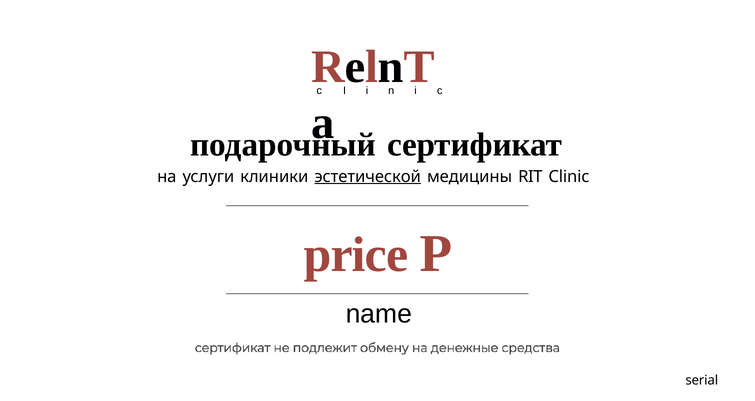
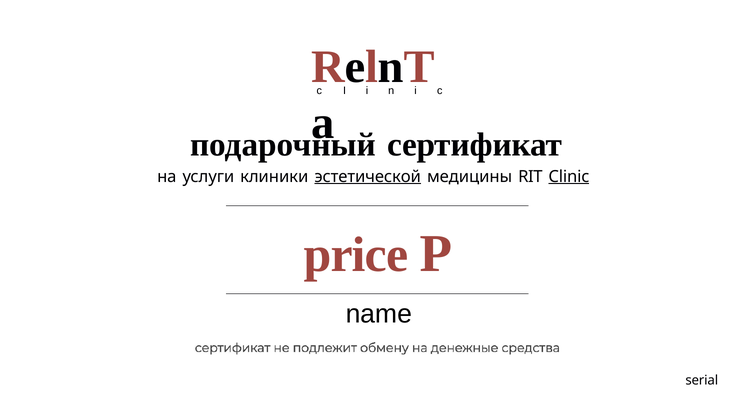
Clinic underline: none -> present
